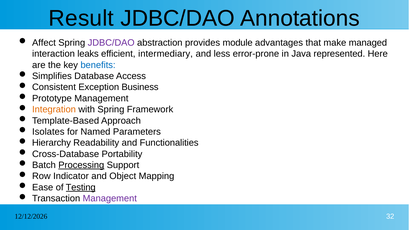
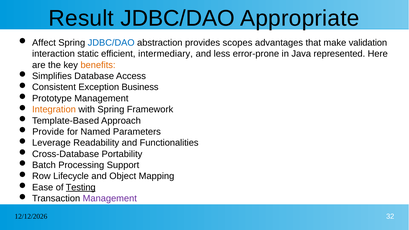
Annotations: Annotations -> Appropriate
JDBC/DAO at (111, 43) colour: purple -> blue
module: module -> scopes
managed: managed -> validation
leaks: leaks -> static
benefits colour: blue -> orange
Isolates: Isolates -> Provide
Hierarchy: Hierarchy -> Leverage
Processing underline: present -> none
Indicator: Indicator -> Lifecycle
